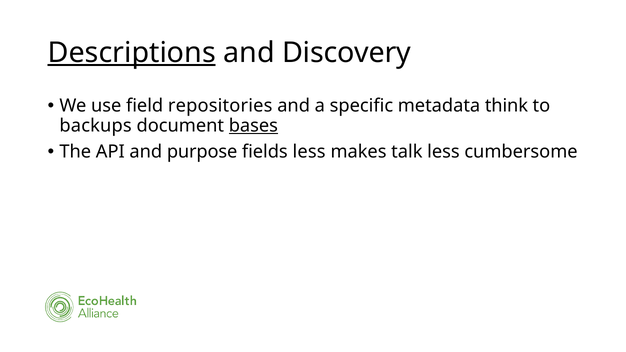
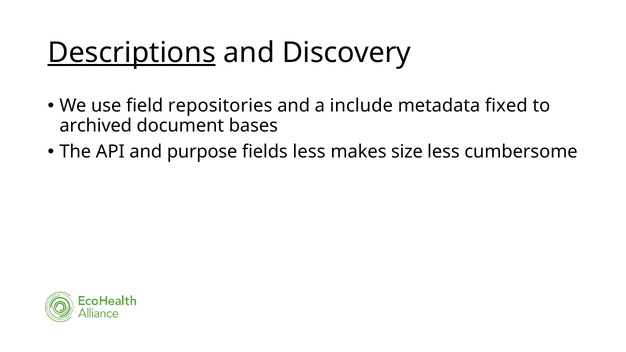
specific: specific -> include
think: think -> fixed
backups: backups -> archived
bases underline: present -> none
talk: talk -> size
